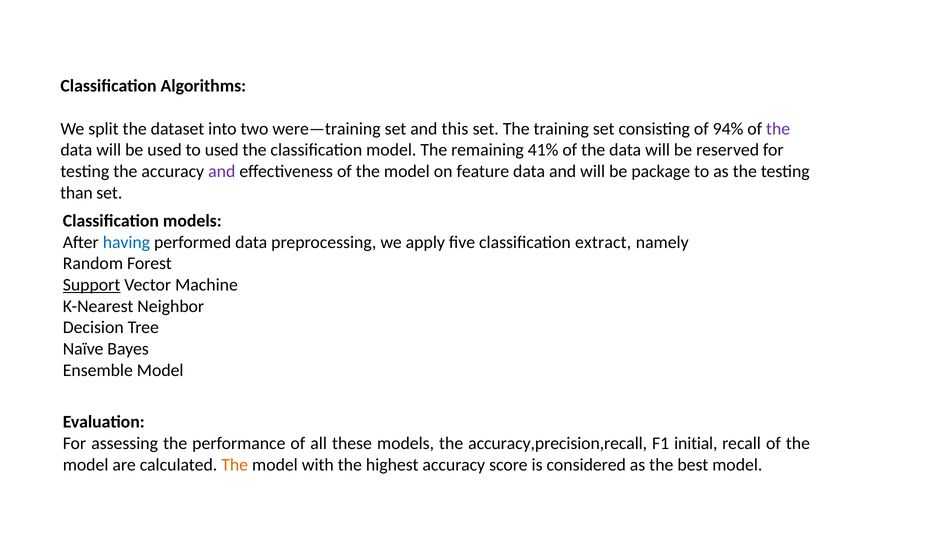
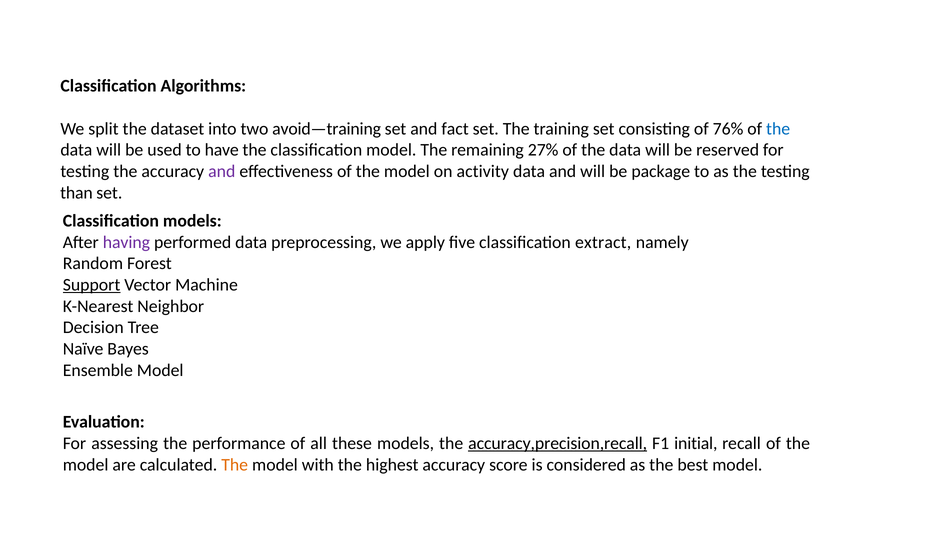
were—training: were—training -> avoid—training
this: this -> fact
94%: 94% -> 76%
the at (778, 129) colour: purple -> blue
to used: used -> have
41%: 41% -> 27%
feature: feature -> activity
having colour: blue -> purple
accuracy,precision,recall underline: none -> present
